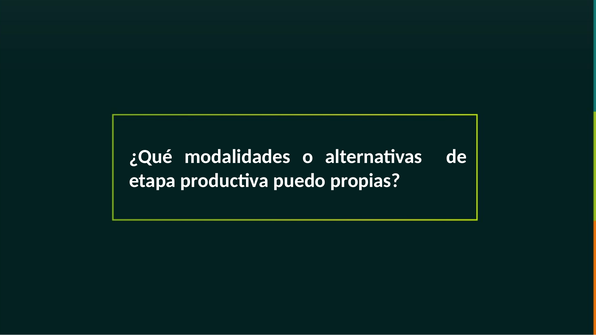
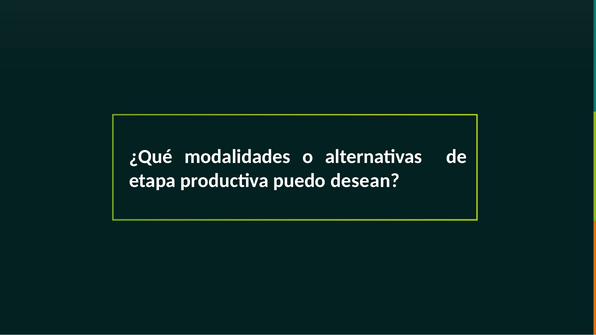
propias: propias -> desean
